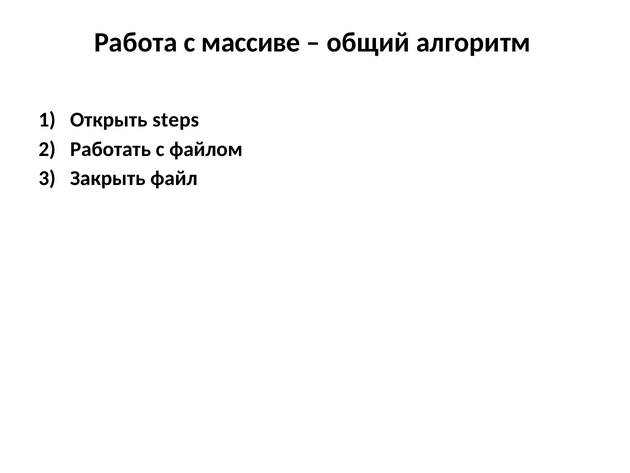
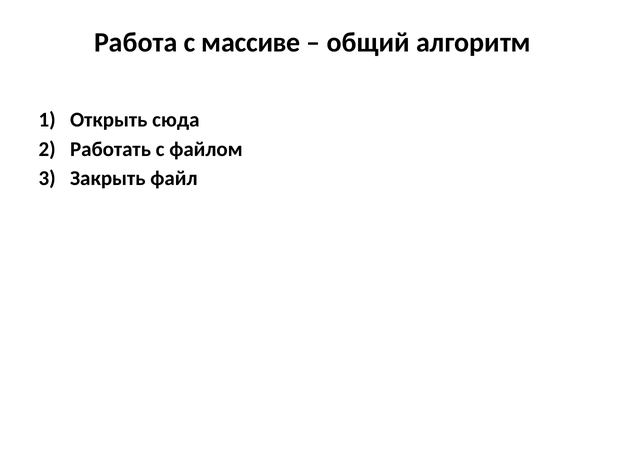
steps: steps -> сюда
